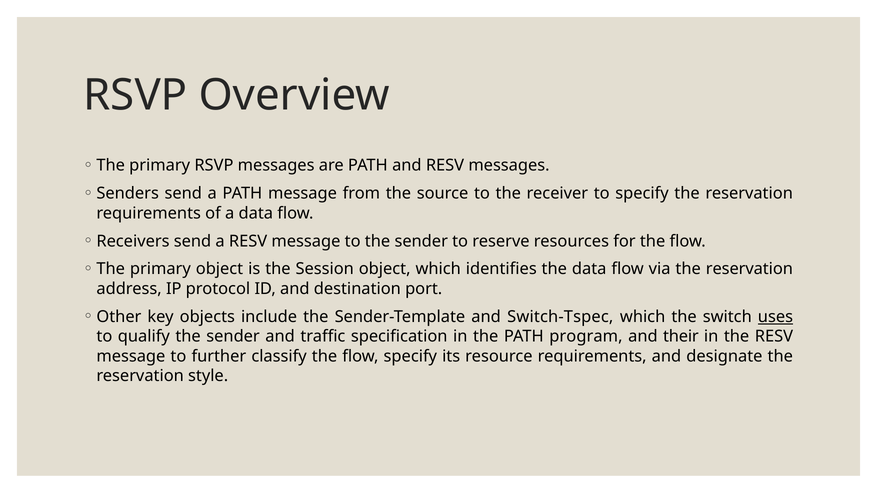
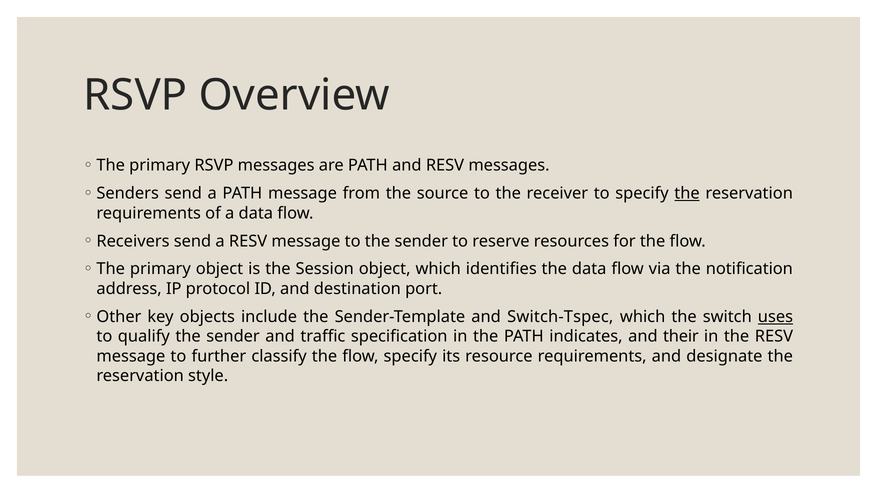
the at (687, 194) underline: none -> present
via the reservation: reservation -> notification
program: program -> indicates
